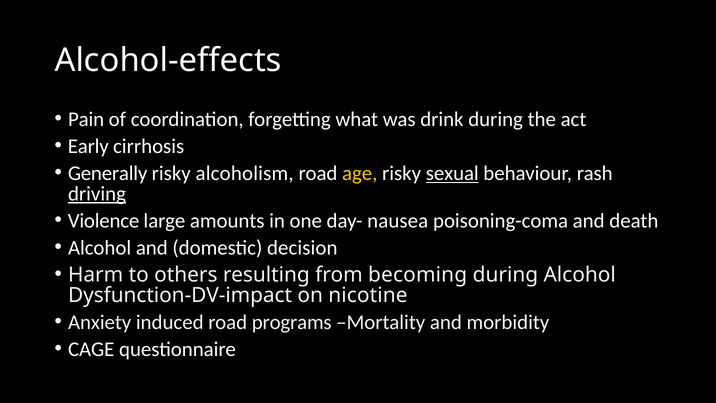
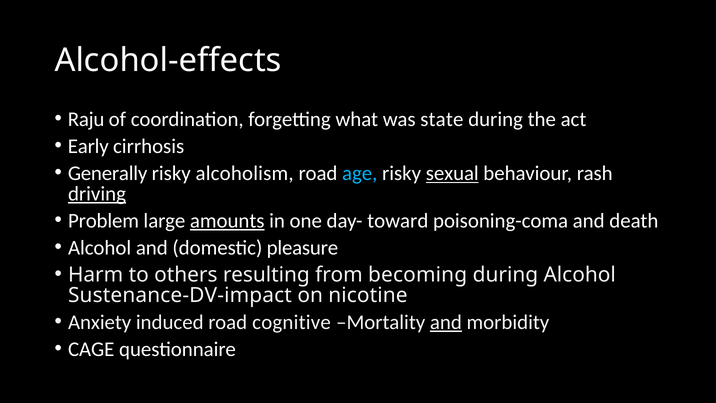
Pain: Pain -> Raju
drink: drink -> state
age colour: yellow -> light blue
Violence: Violence -> Problem
amounts underline: none -> present
nausea: nausea -> toward
decision: decision -> pleasure
Dysfunction-DV-impact: Dysfunction-DV-impact -> Sustenance-DV-impact
programs: programs -> cognitive
and at (446, 322) underline: none -> present
